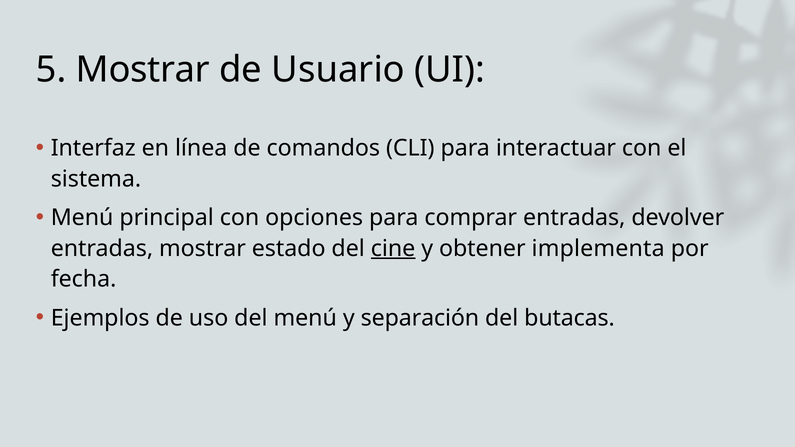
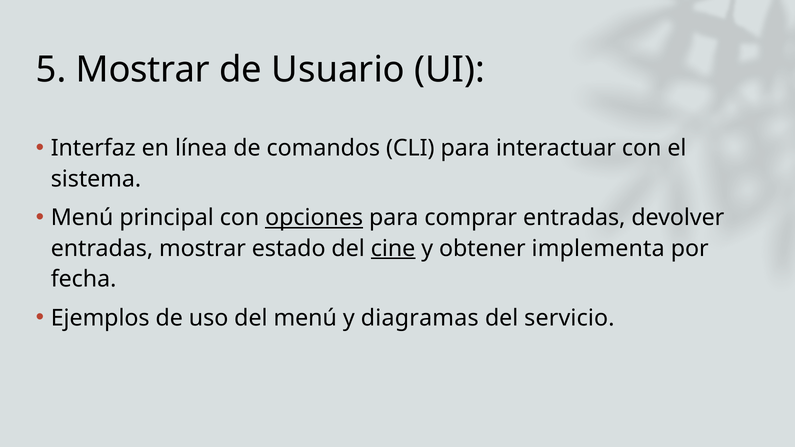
opciones underline: none -> present
separación: separación -> diagramas
butacas: butacas -> servicio
